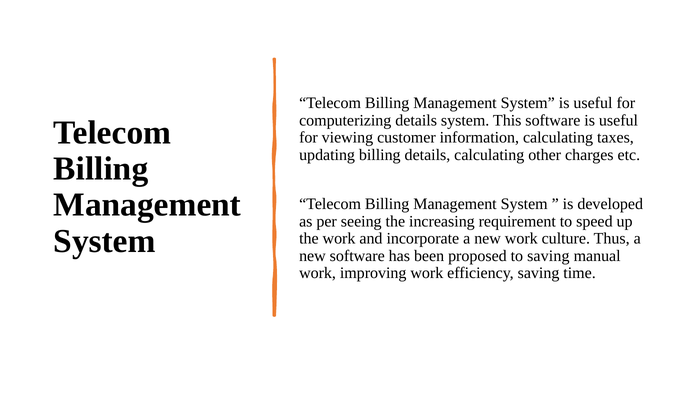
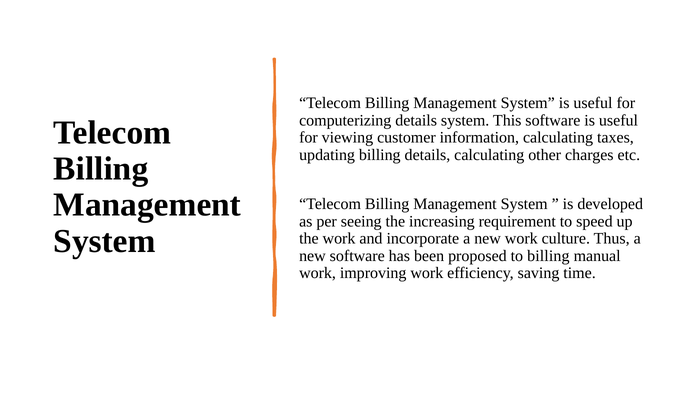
to saving: saving -> billing
